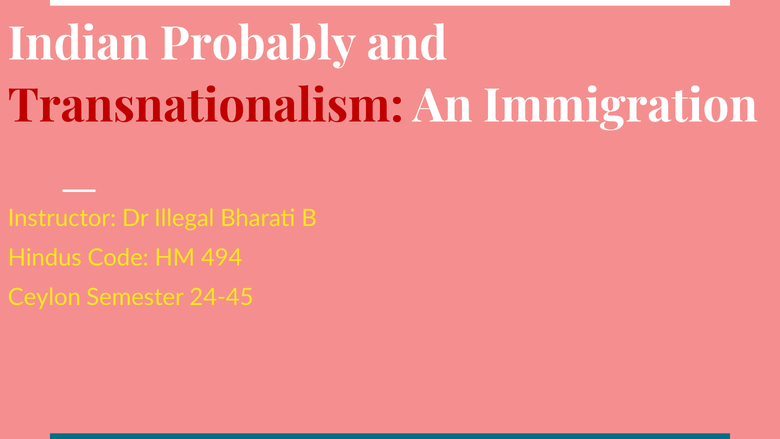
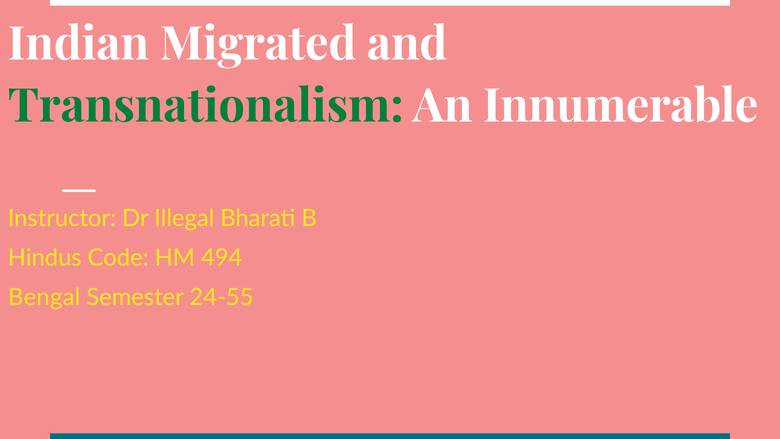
Probably: Probably -> Migrated
Transnationalism colour: red -> green
Immigration: Immigration -> Innumerable
Ceylon: Ceylon -> Bengal
24-45: 24-45 -> 24-55
